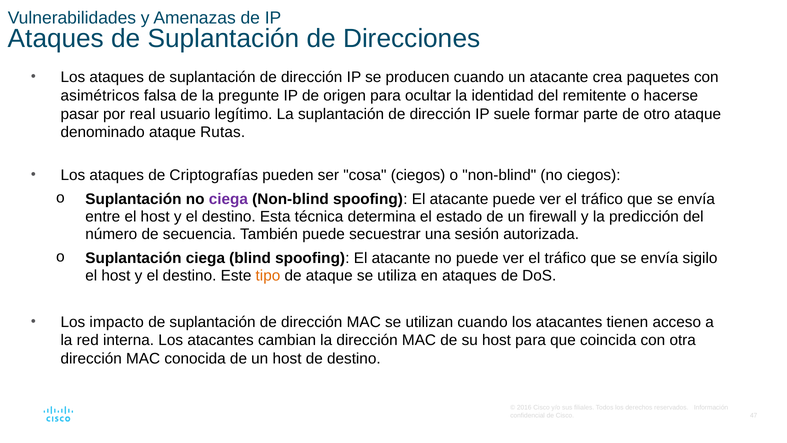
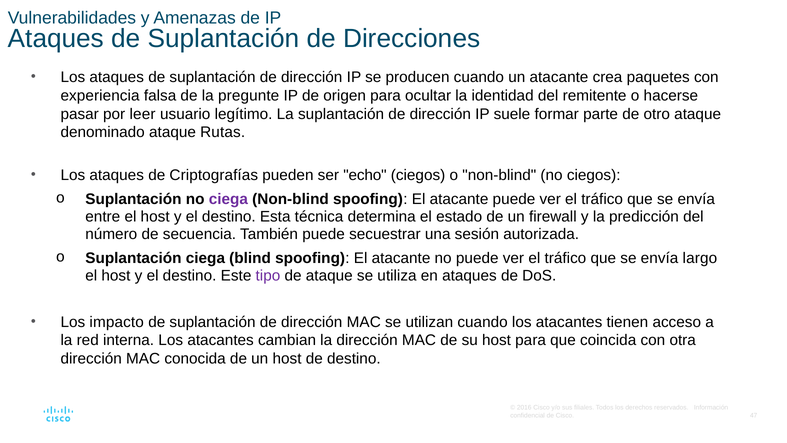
asimétricos: asimétricos -> experiencia
real: real -> leer
cosa: cosa -> echo
sigilo: sigilo -> largo
tipo colour: orange -> purple
